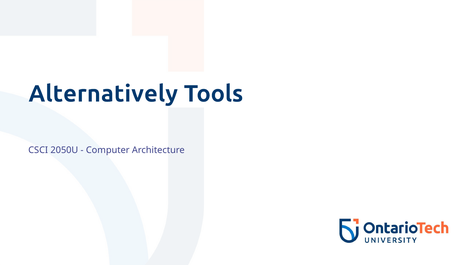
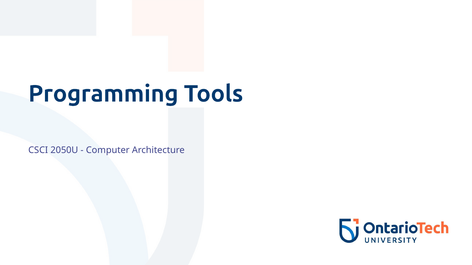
Alternatively: Alternatively -> Programming
